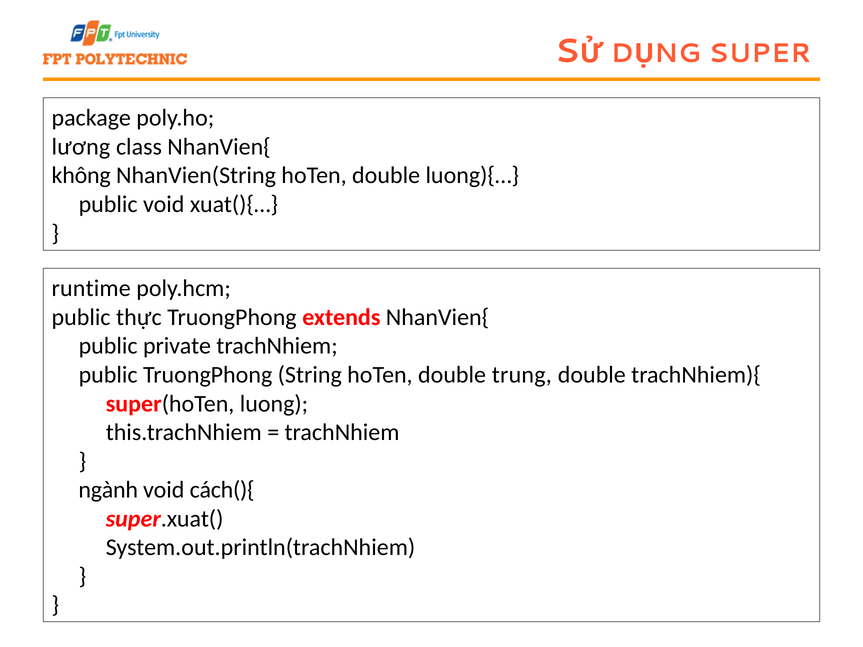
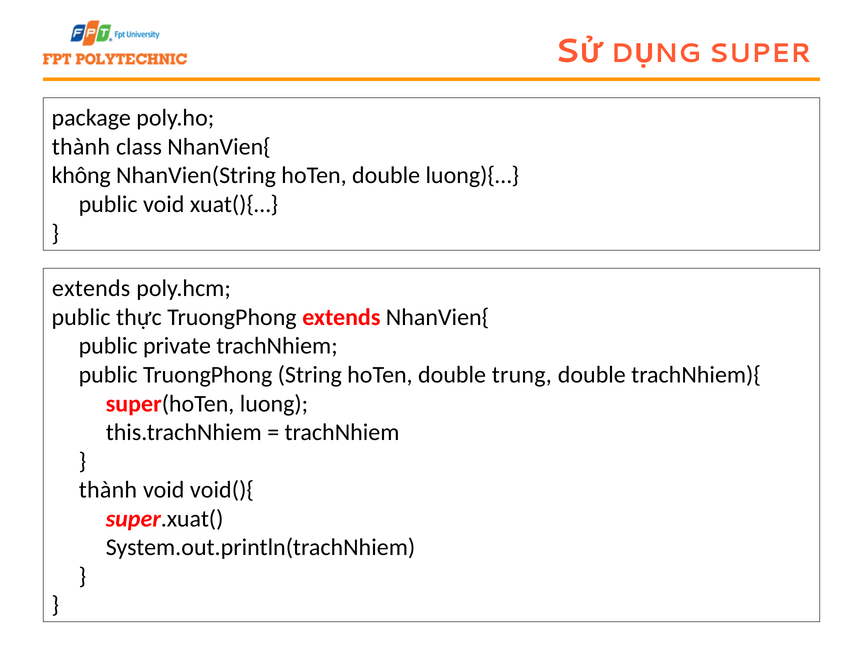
lương at (81, 147): lương -> thành
runtime at (91, 289): runtime -> extends
ngành at (108, 490): ngành -> thành
cách(){: cách(){ -> void(){
